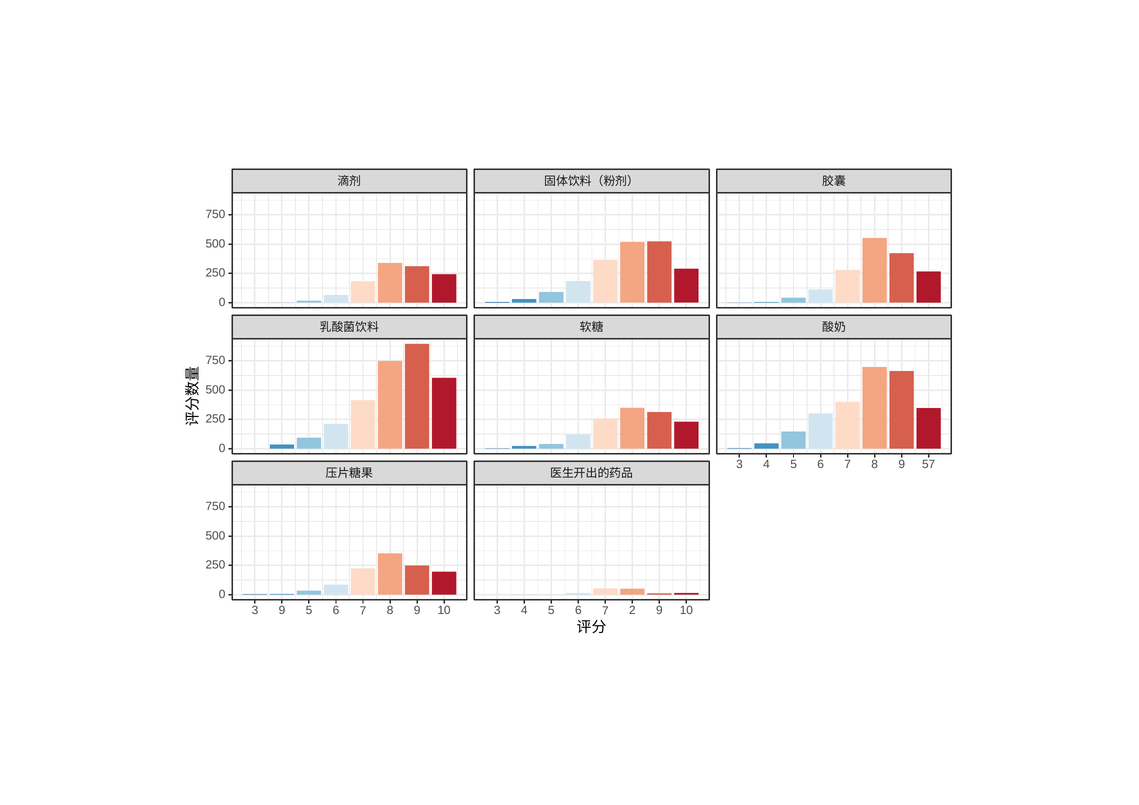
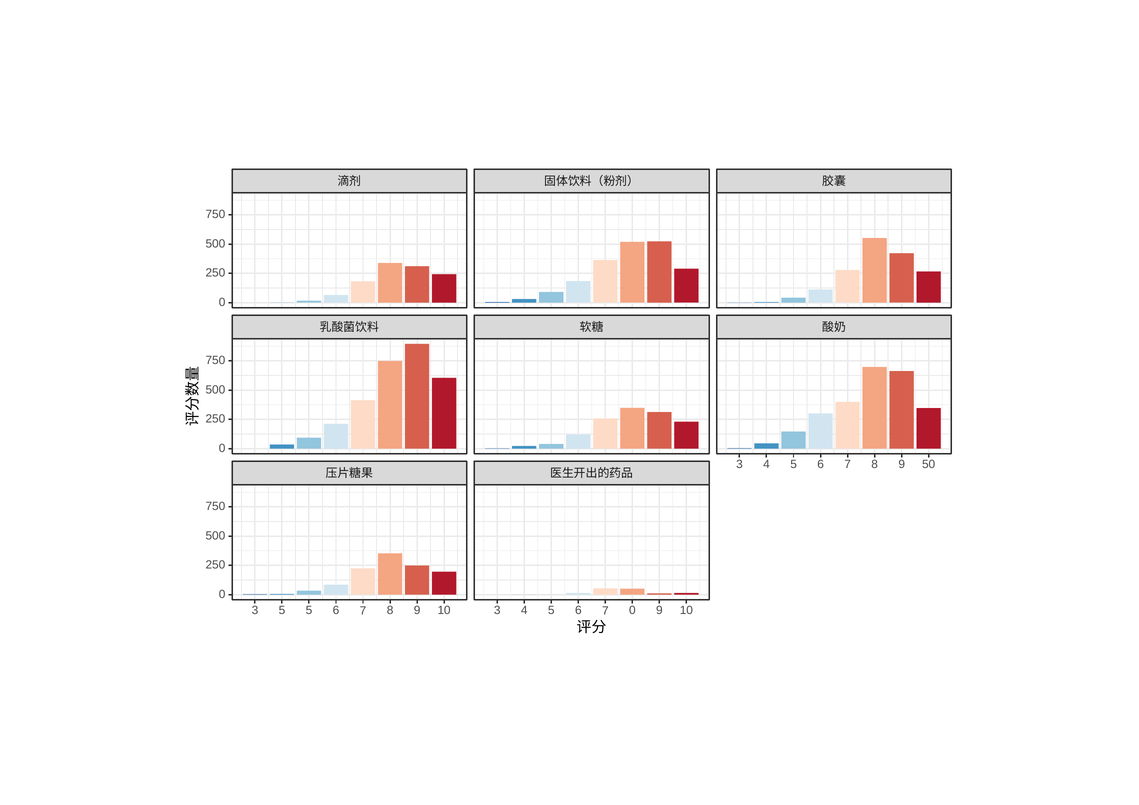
57: 57 -> 50
3 9: 9 -> 5
7 2: 2 -> 0
